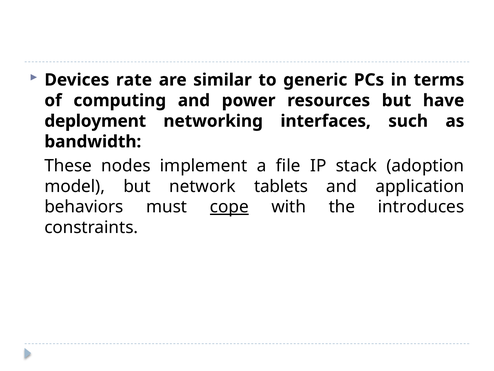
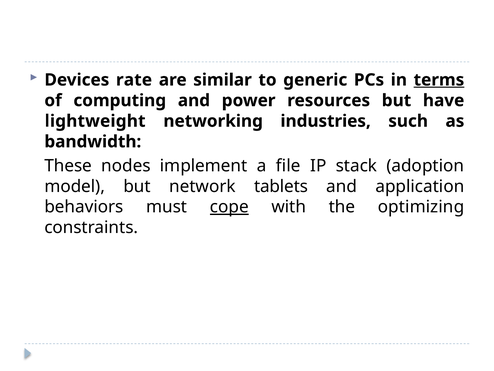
terms underline: none -> present
deployment: deployment -> lightweight
interfaces: interfaces -> industries
introduces: introduces -> optimizing
